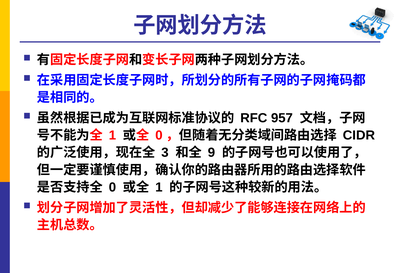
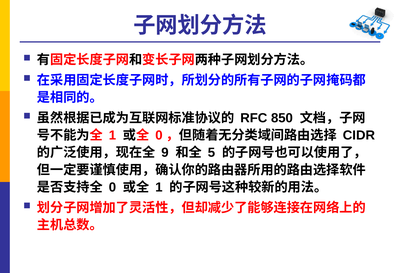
957: 957 -> 850
3: 3 -> 9
9: 9 -> 5
